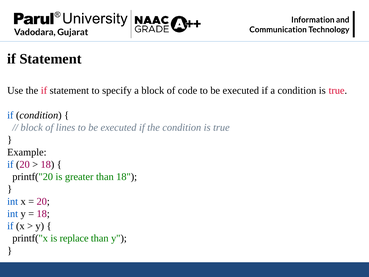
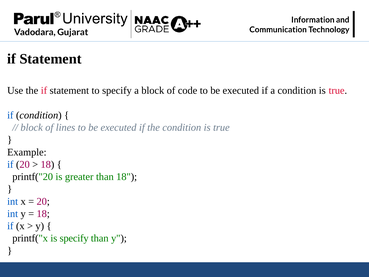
is replace: replace -> specify
